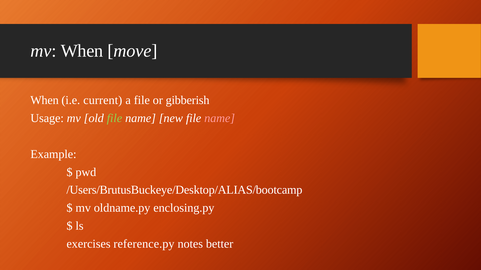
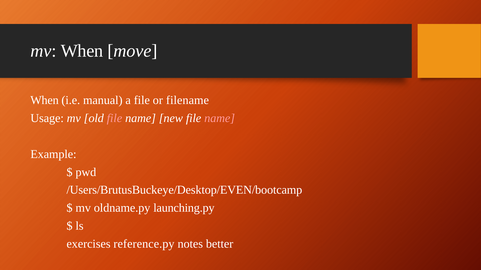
current: current -> manual
gibberish: gibberish -> filename
file at (114, 118) colour: light green -> pink
/Users/BrutusBuckeye/Desktop/ALIAS/bootcamp: /Users/BrutusBuckeye/Desktop/ALIAS/bootcamp -> /Users/BrutusBuckeye/Desktop/EVEN/bootcamp
enclosing.py: enclosing.py -> launching.py
